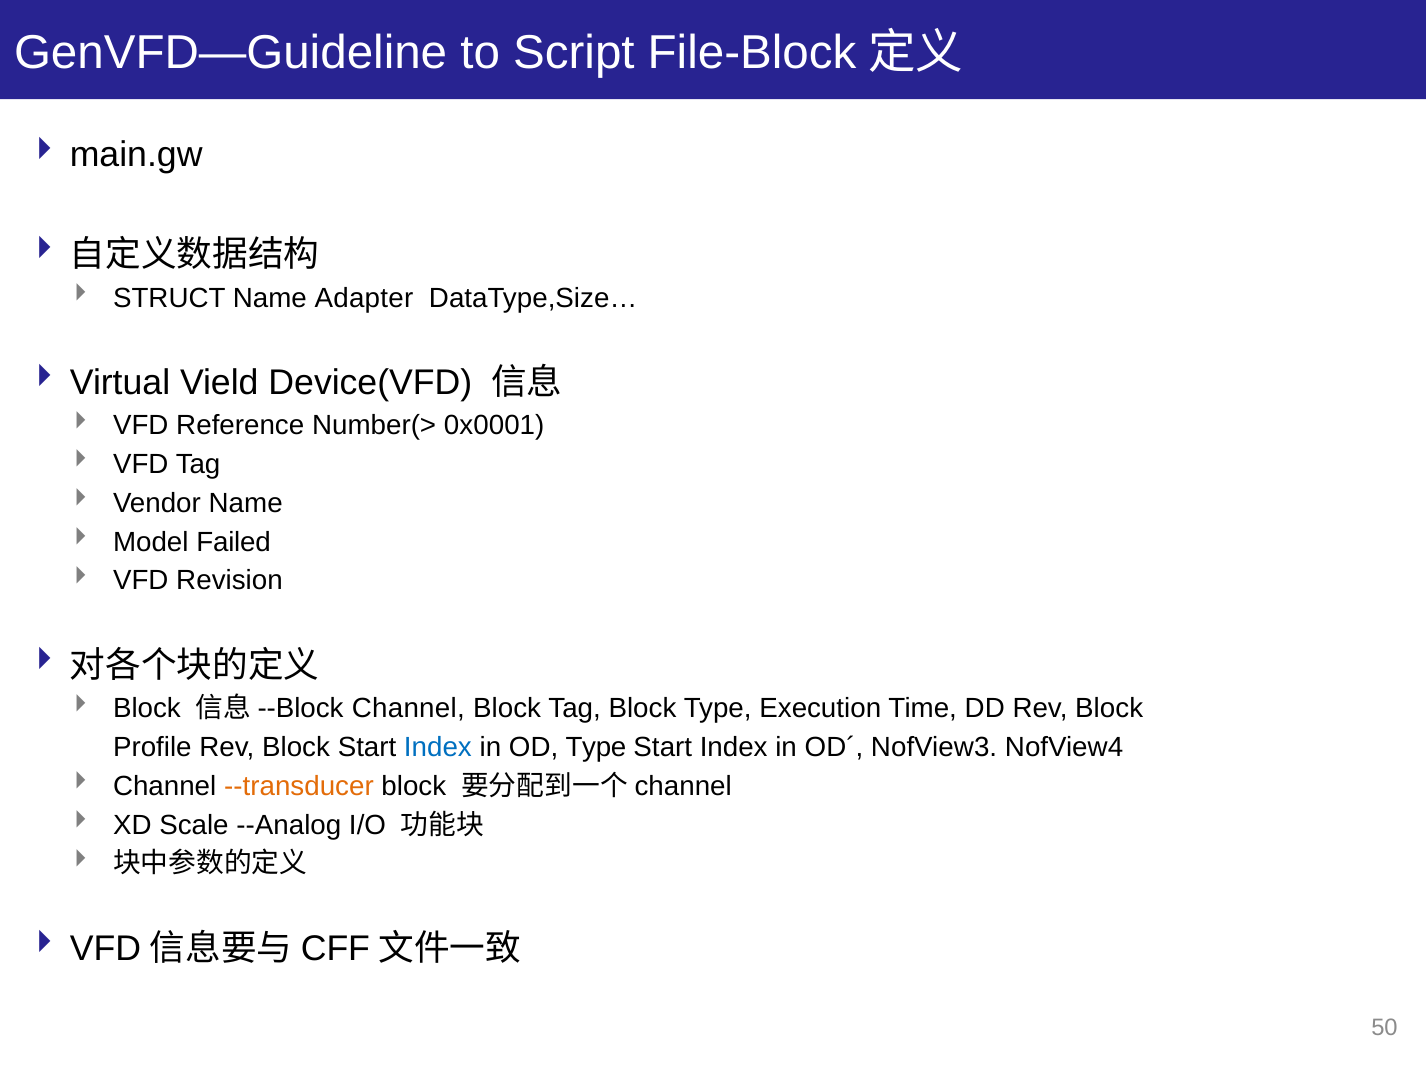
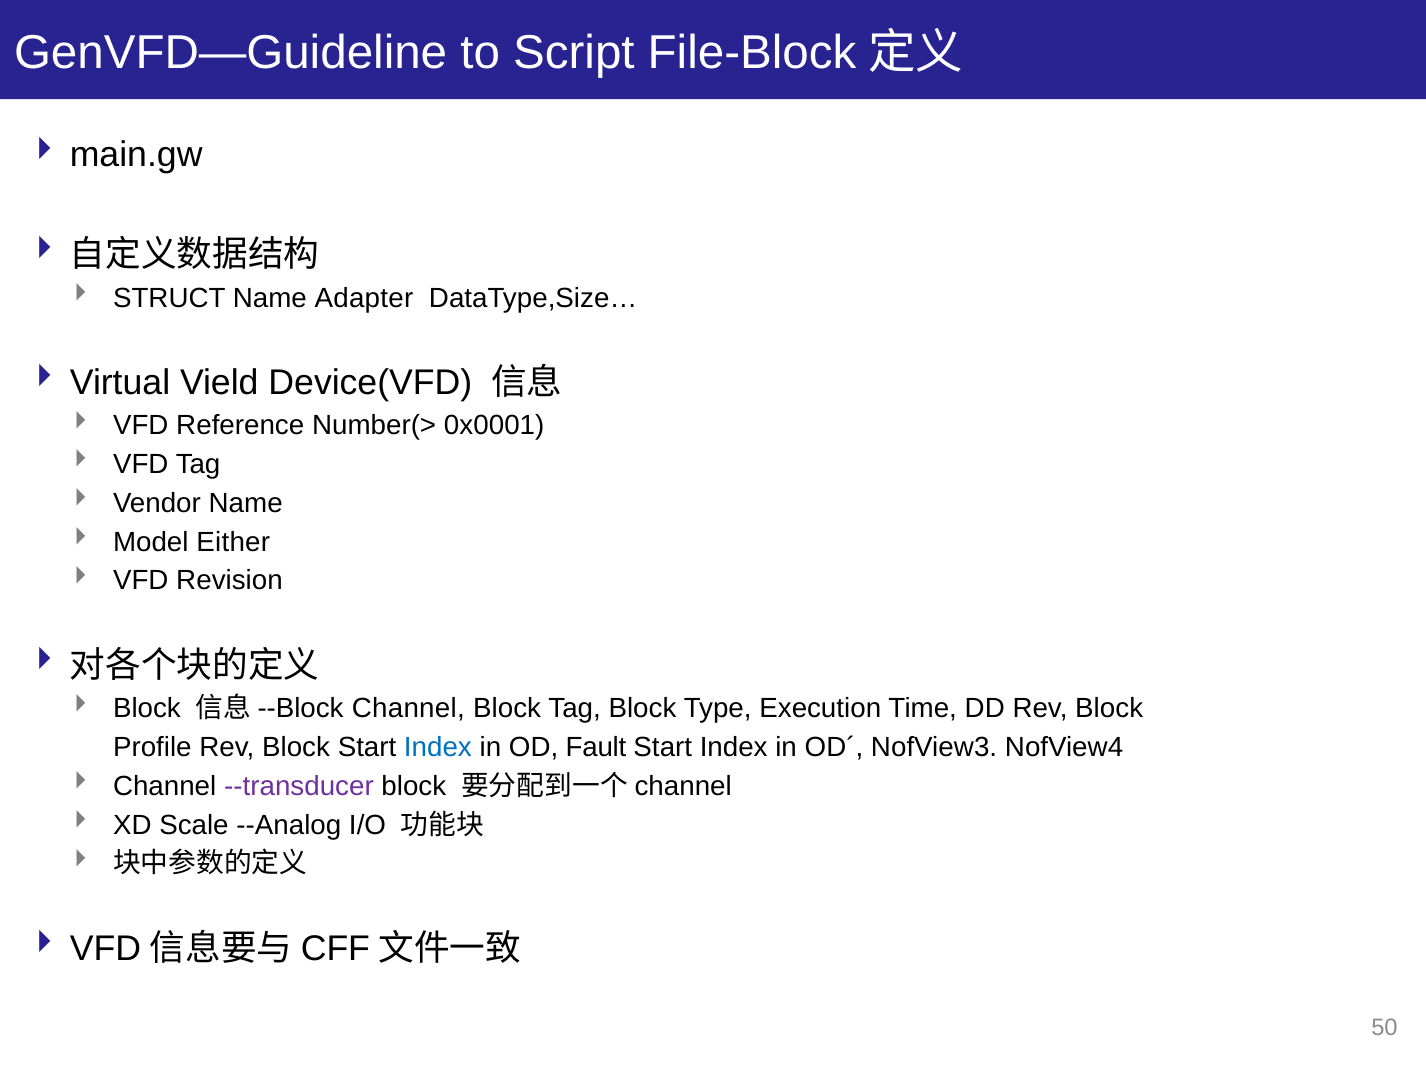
Failed: Failed -> Either
OD Type: Type -> Fault
--transducer colour: orange -> purple
